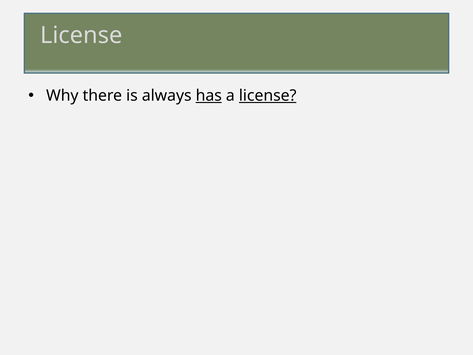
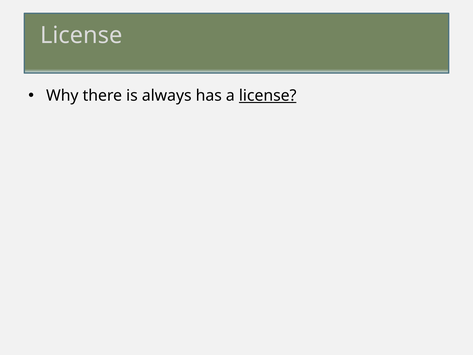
has underline: present -> none
